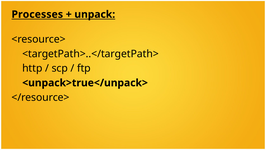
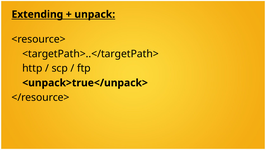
Processes: Processes -> Extending
